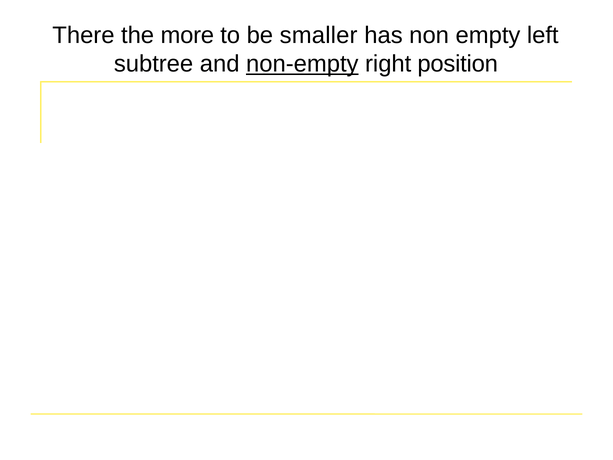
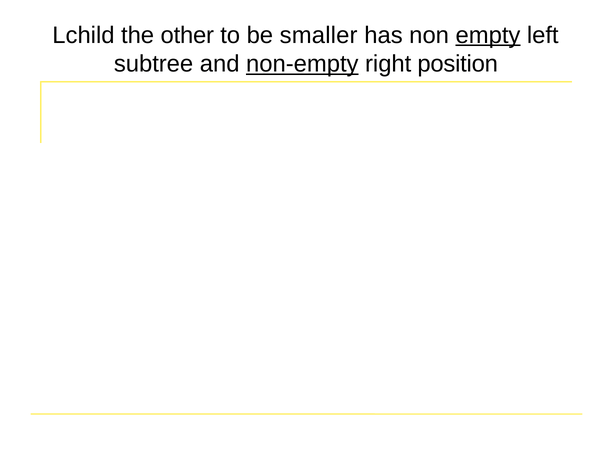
There: There -> Lchild
more: more -> other
empty underline: none -> present
